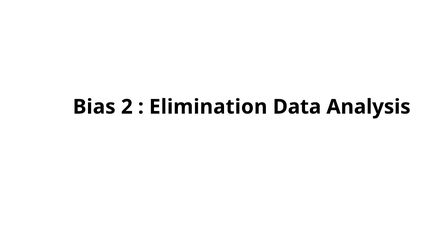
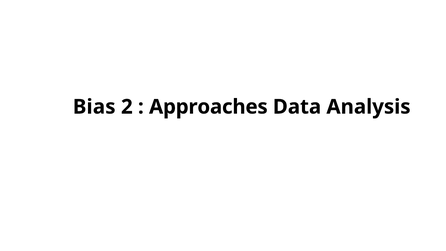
Elimination: Elimination -> Approaches
